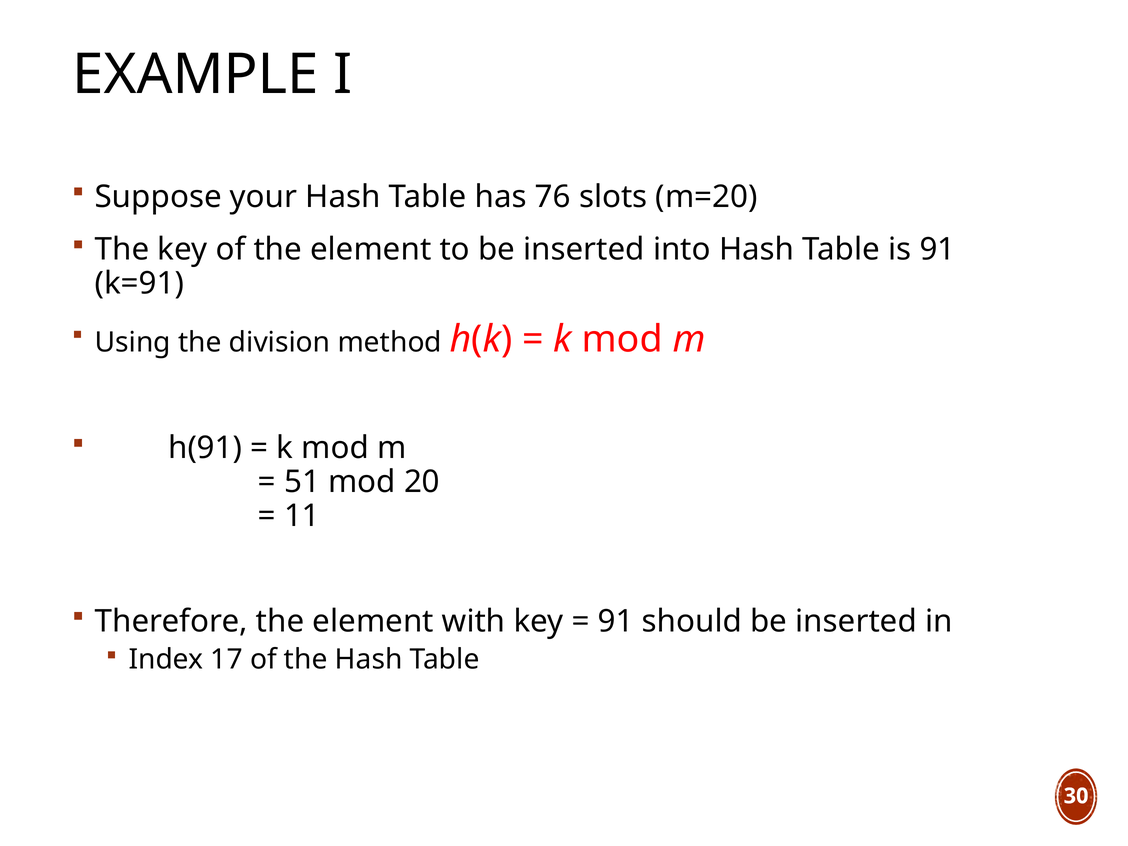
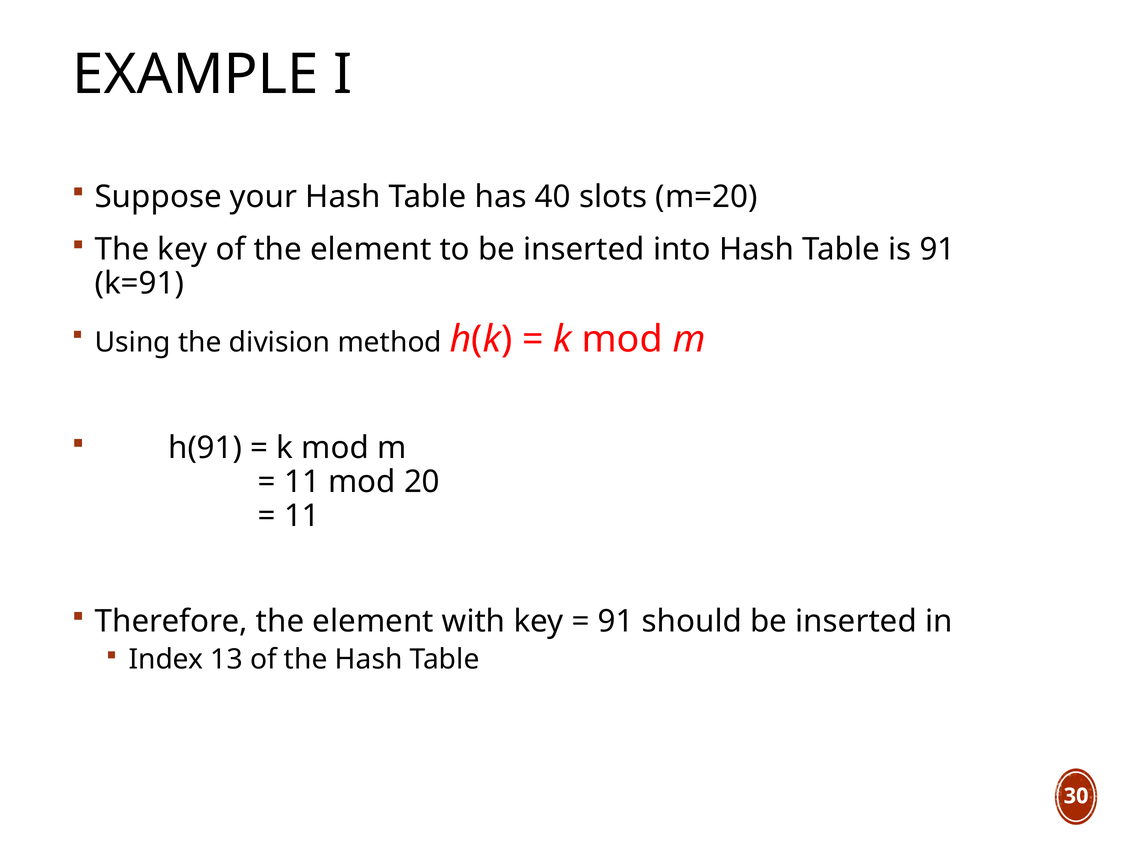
76: 76 -> 40
51 at (302, 482): 51 -> 11
17: 17 -> 13
